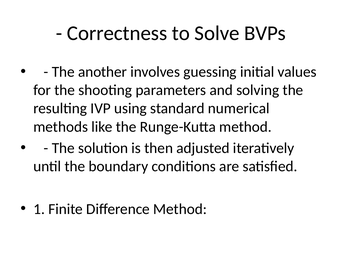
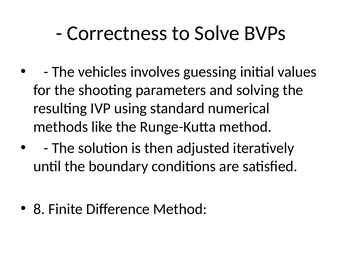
another: another -> vehicles
1: 1 -> 8
